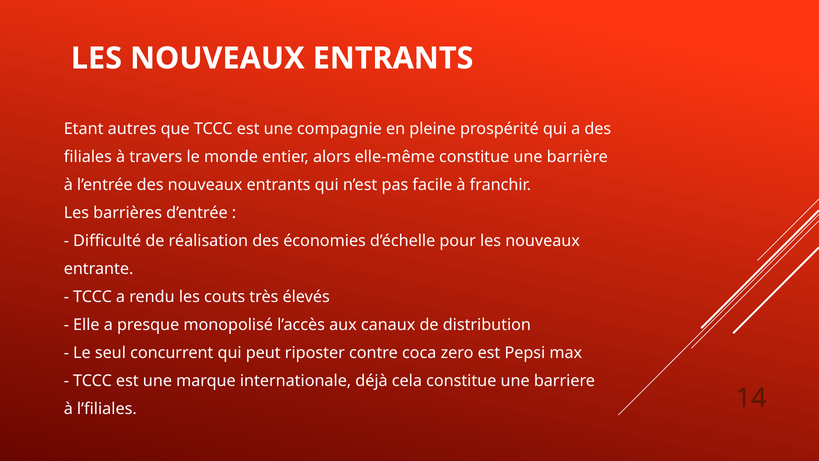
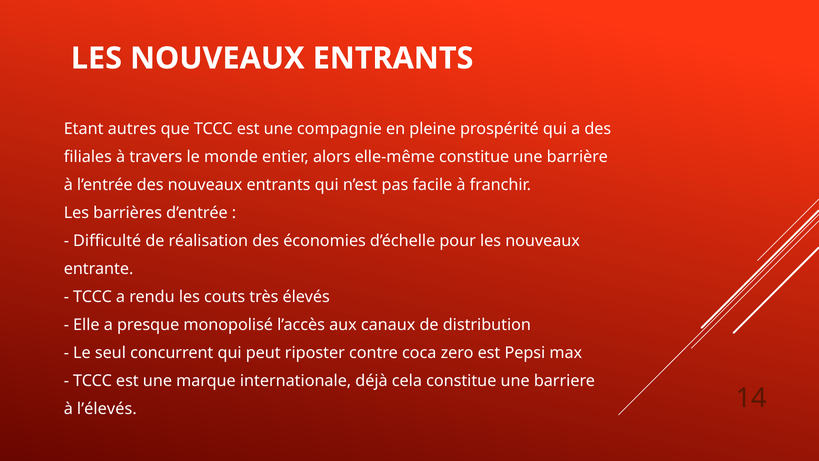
l’filiales: l’filiales -> l’élevés
